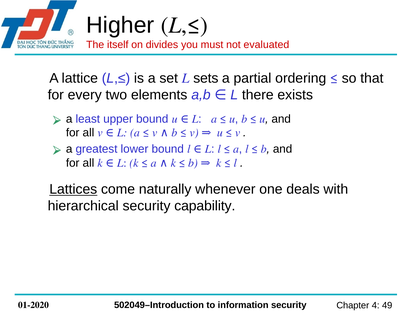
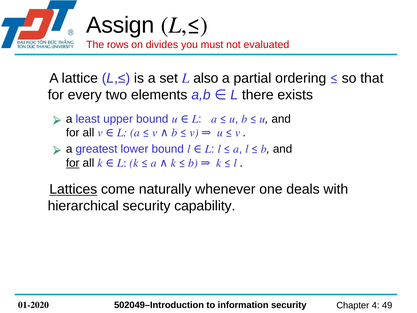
Higher: Higher -> Assign
itself: itself -> rows
sets: sets -> also
for at (73, 163) underline: none -> present
